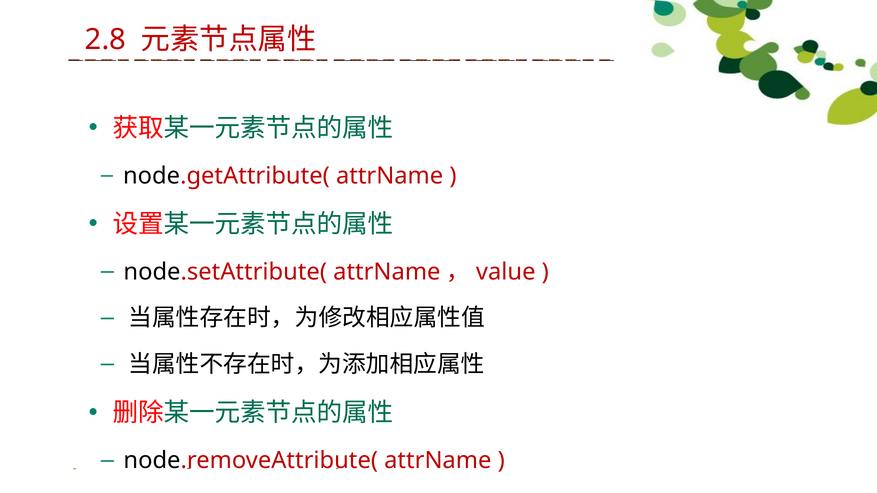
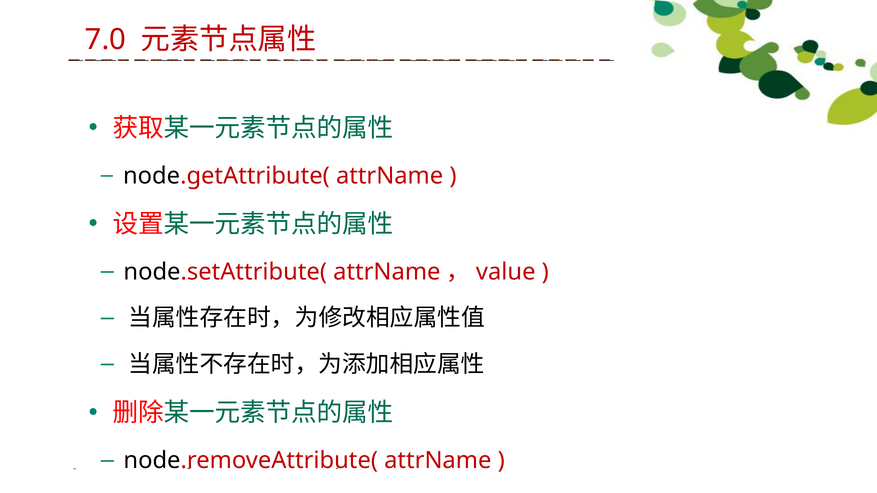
2.8: 2.8 -> 7.0
